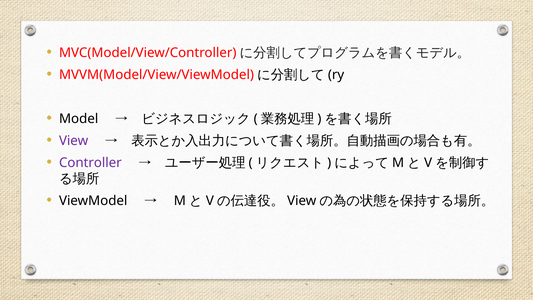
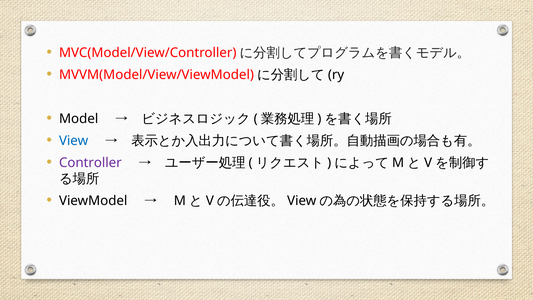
View at (74, 141) colour: purple -> blue
